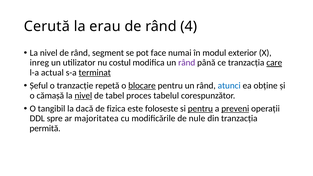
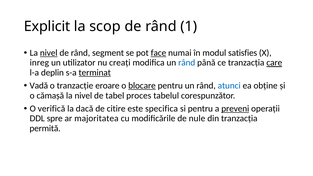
Cerută: Cerută -> Explicit
erau: erau -> scop
4: 4 -> 1
nivel at (49, 53) underline: none -> present
face underline: none -> present
exterior: exterior -> satisfies
costul: costul -> creaţi
rând at (187, 63) colour: purple -> blue
actual: actual -> deplin
Şeful: Şeful -> Vadă
repetă: repetă -> eroare
nivel at (83, 96) underline: present -> none
tangibil: tangibil -> verifică
fizica: fizica -> citire
foloseste: foloseste -> specifica
pentru at (200, 109) underline: present -> none
